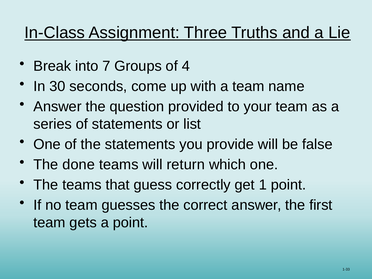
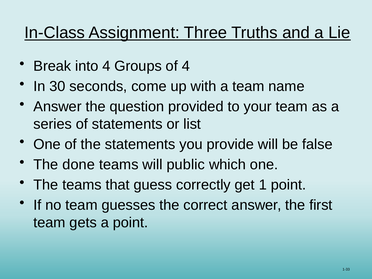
into 7: 7 -> 4
return: return -> public
